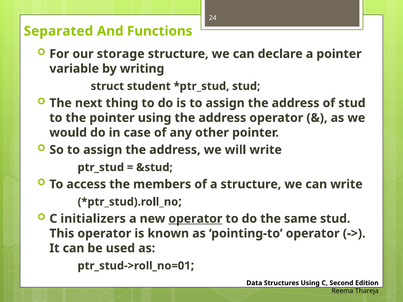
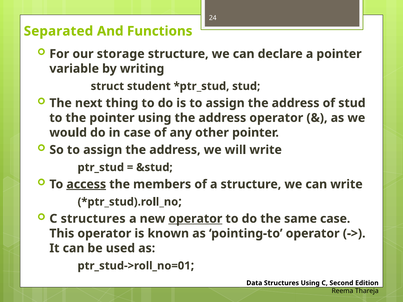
access underline: none -> present
C initializers: initializers -> structures
same stud: stud -> case
